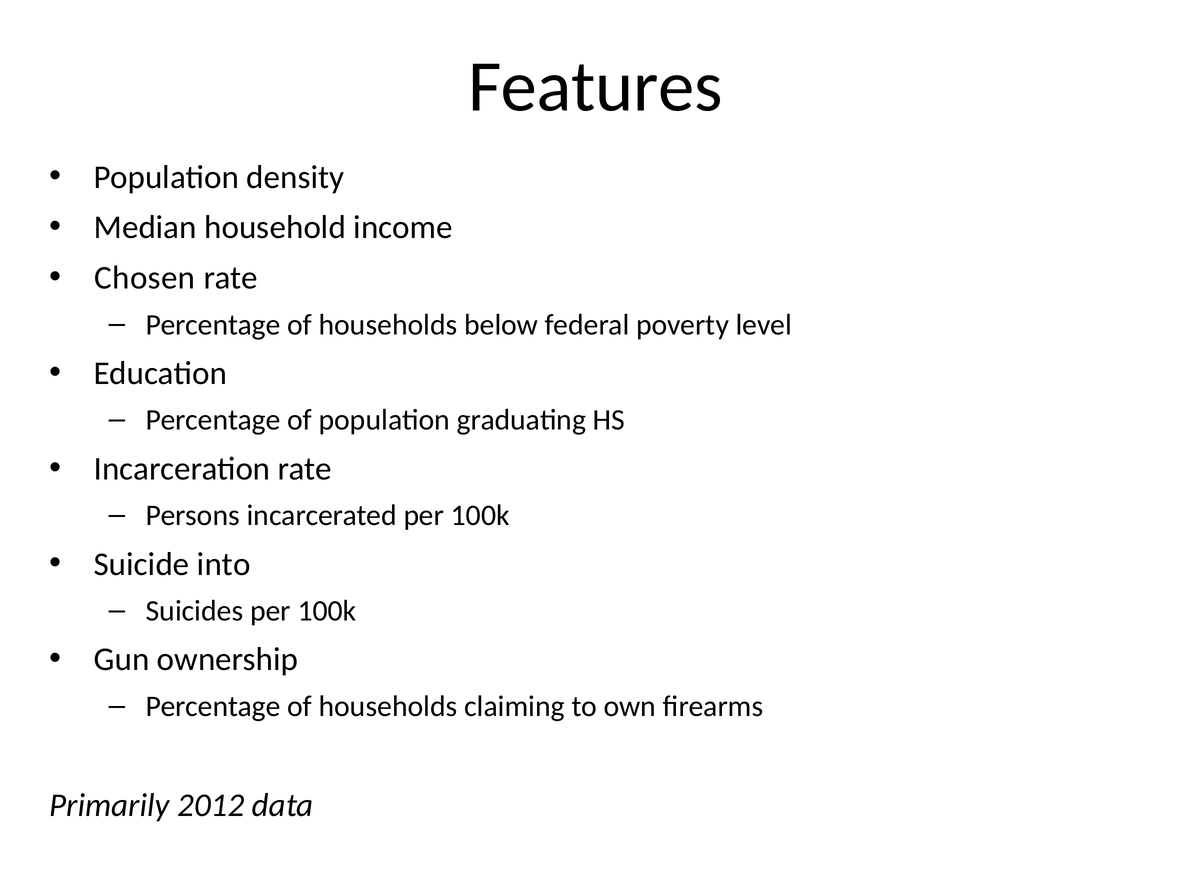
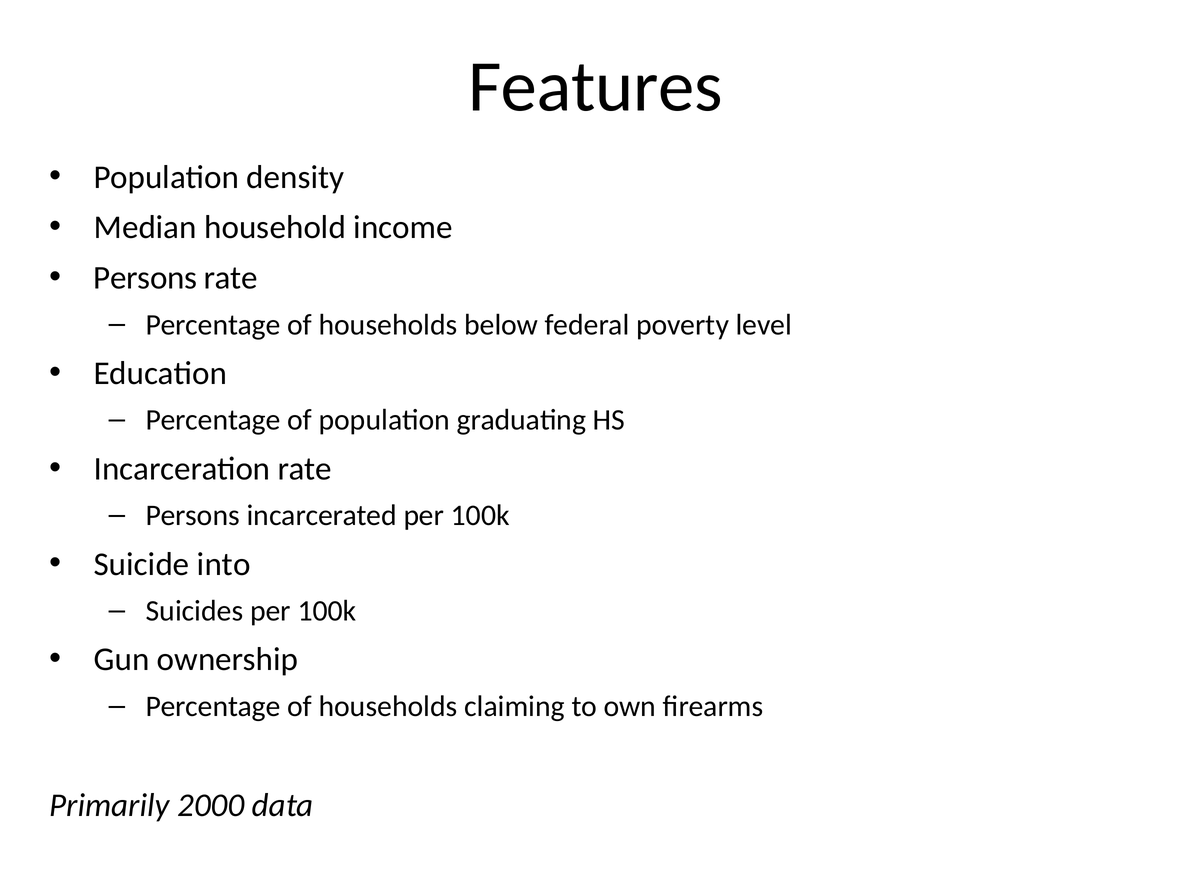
Chosen at (145, 278): Chosen -> Persons
2012: 2012 -> 2000
